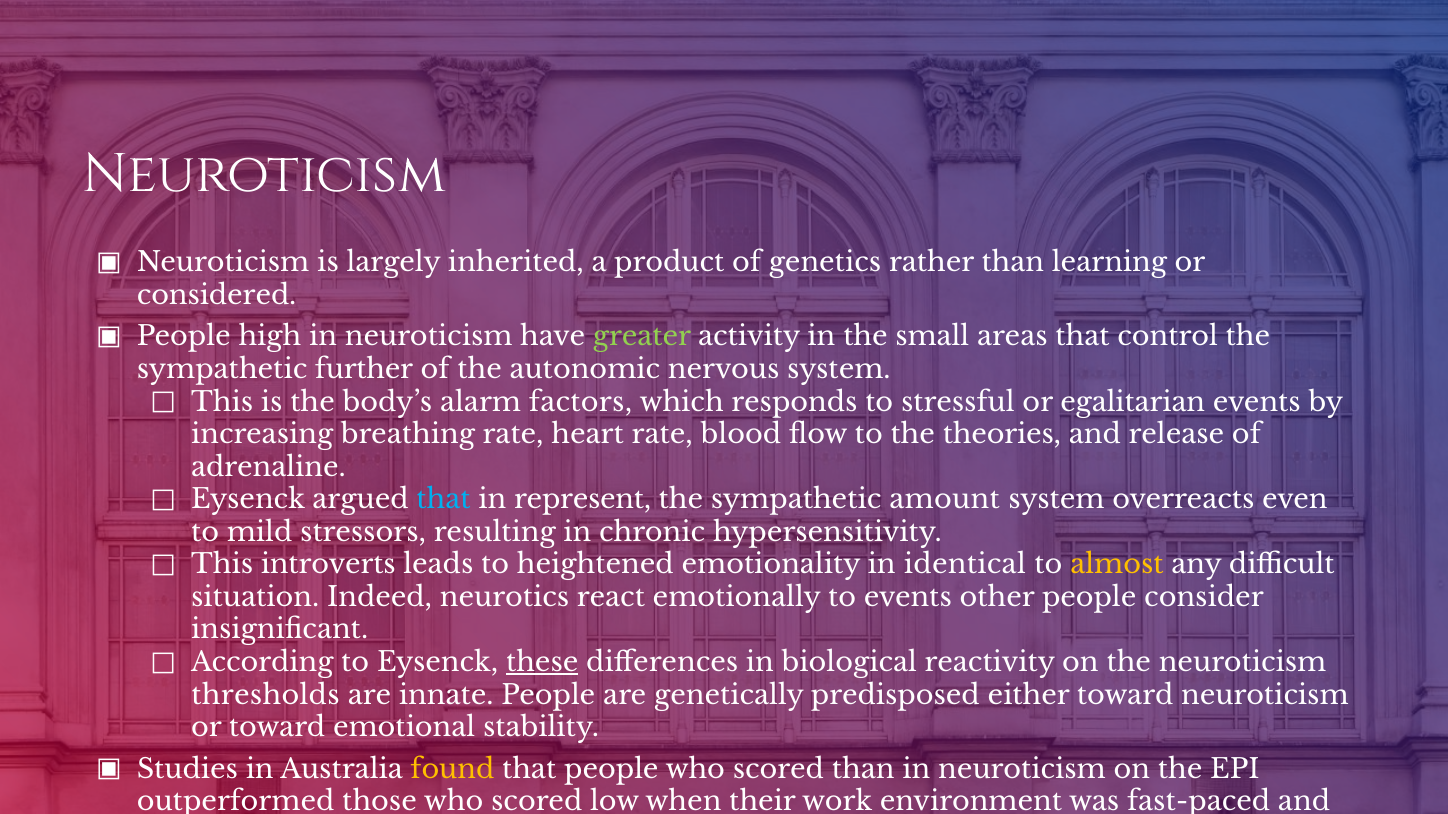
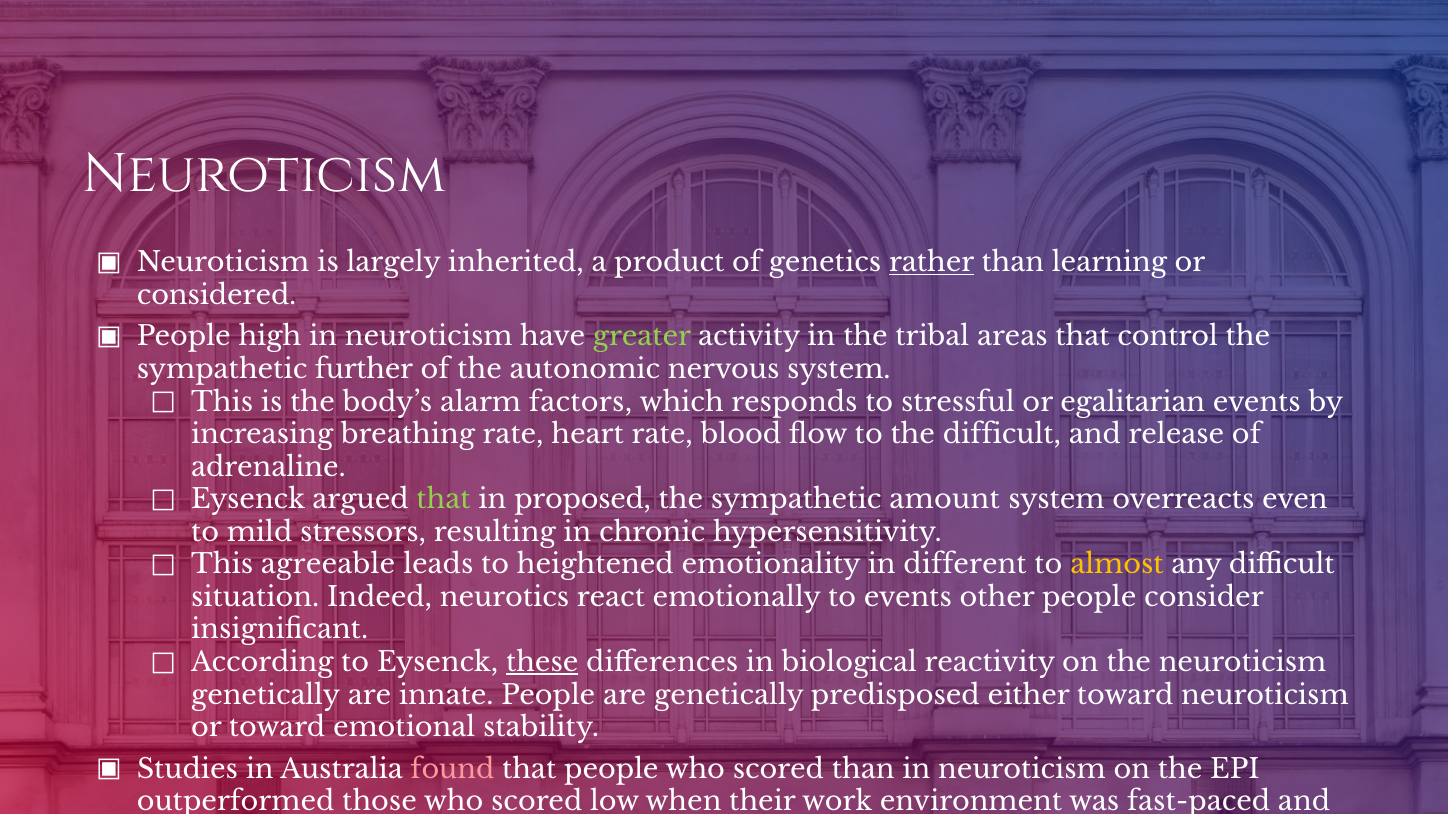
rather underline: none -> present
small: small -> tribal
the theories: theories -> difficult
that at (444, 500) colour: light blue -> light green
represent: represent -> proposed
introverts: introverts -> agreeable
identical: identical -> different
thresholds at (266, 696): thresholds -> genetically
found colour: yellow -> pink
